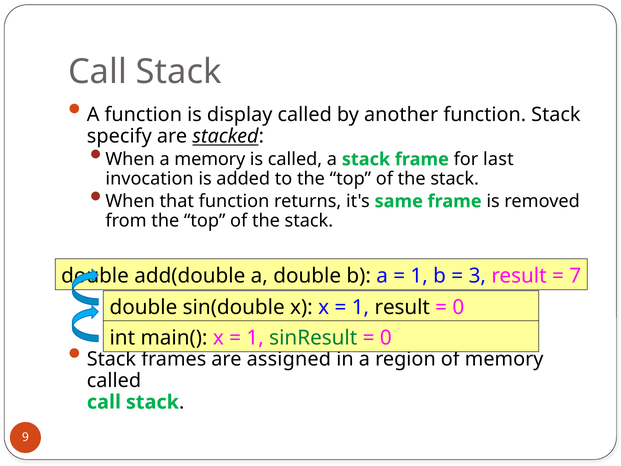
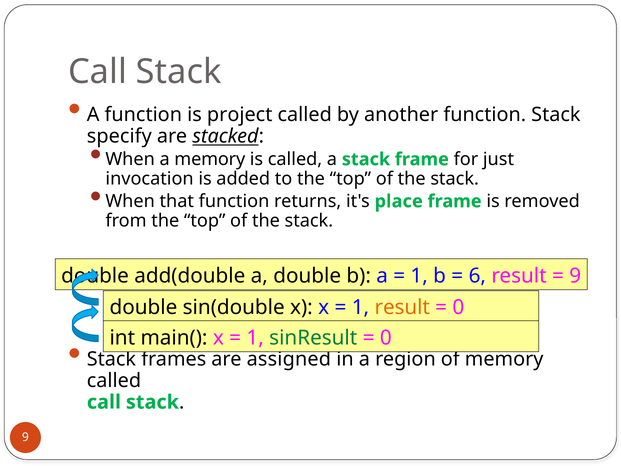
display: display -> project
last: last -> just
same: same -> place
3: 3 -> 6
7 at (575, 276): 7 -> 9
result at (402, 307) colour: black -> orange
